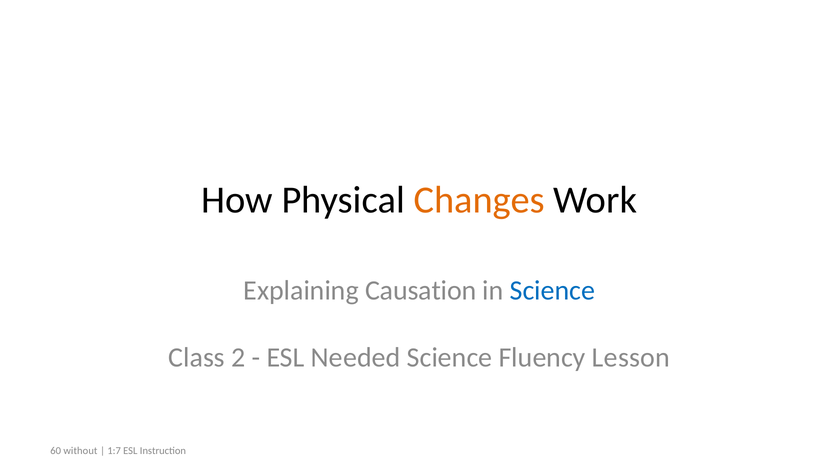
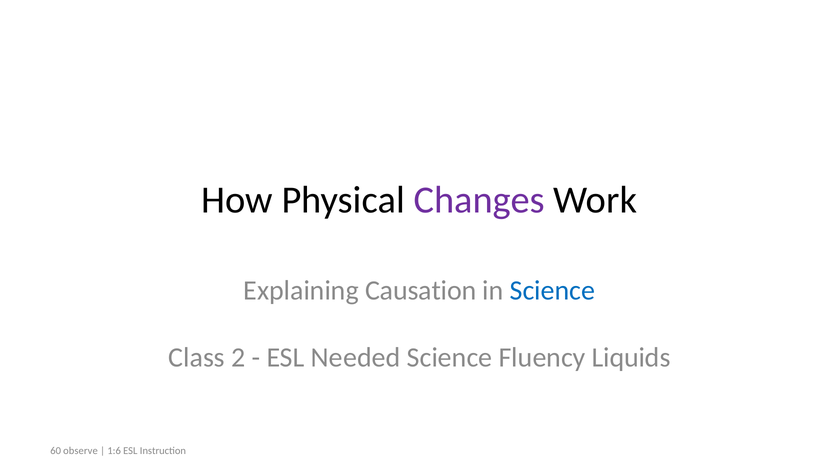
Changes colour: orange -> purple
Lesson: Lesson -> Liquids
without: without -> observe
1:7: 1:7 -> 1:6
